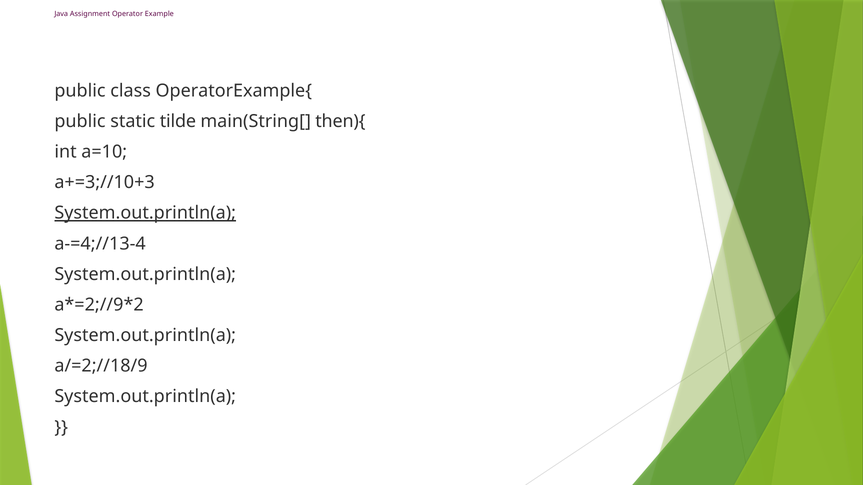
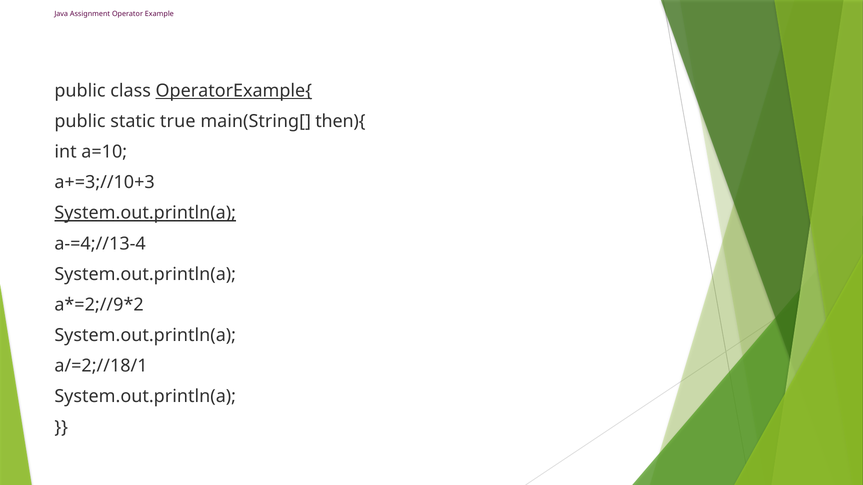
OperatorExample{ underline: none -> present
tilde: tilde -> true
a/=2;//18/9: a/=2;//18/9 -> a/=2;//18/1
